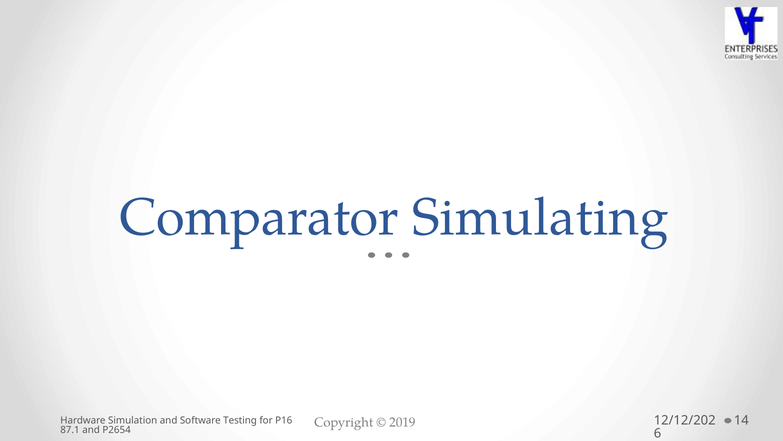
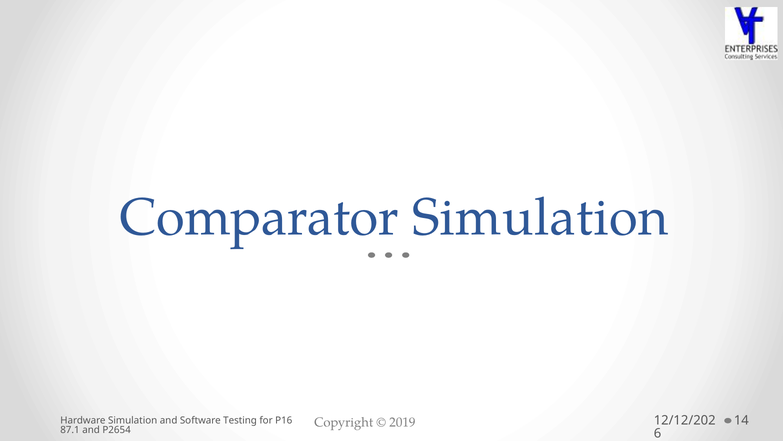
Comparator Simulating: Simulating -> Simulation
